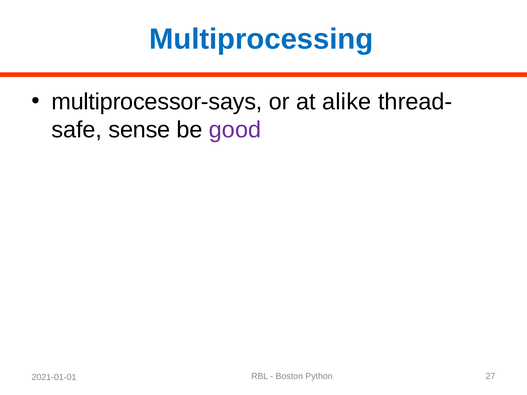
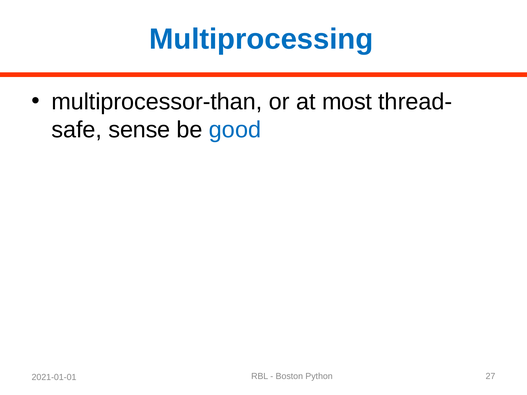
multiprocessor-says: multiprocessor-says -> multiprocessor-than
alike: alike -> most
good colour: purple -> blue
